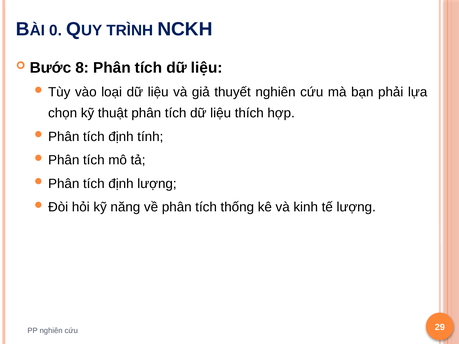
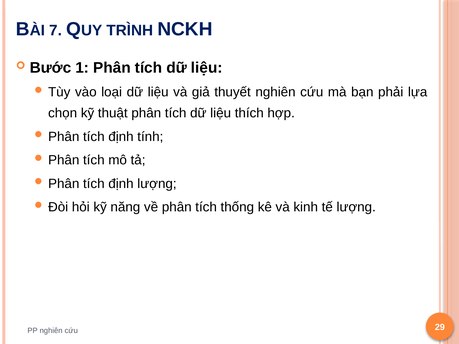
0: 0 -> 7
8: 8 -> 1
